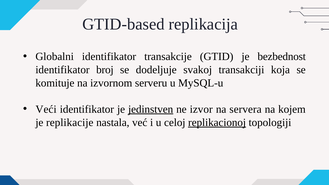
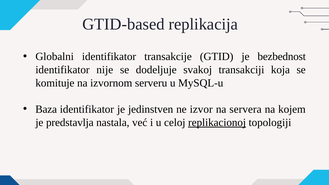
broj: broj -> nije
Veći: Veći -> Baza
jedinstven underline: present -> none
replikacije: replikacije -> predstavlja
